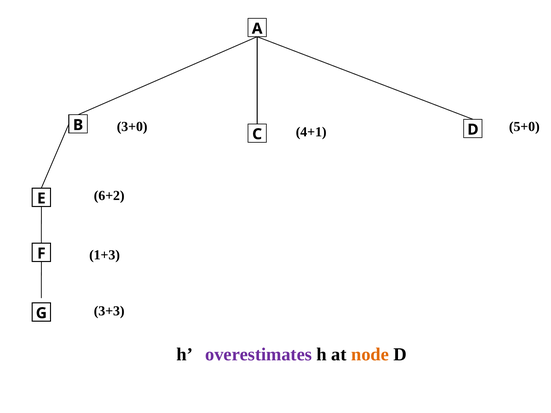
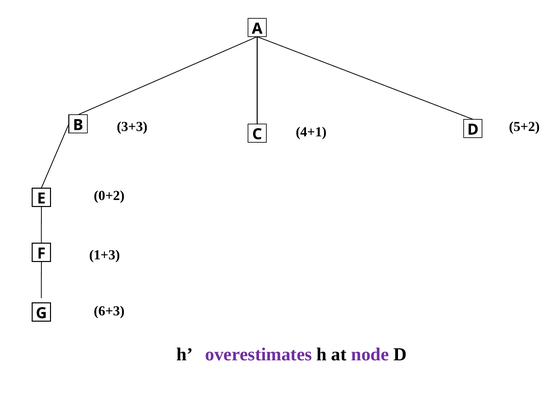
3+0: 3+0 -> 3+3
5+0: 5+0 -> 5+2
6+2: 6+2 -> 0+2
3+3: 3+3 -> 6+3
node colour: orange -> purple
